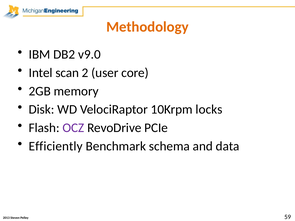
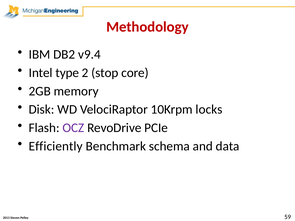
Methodology colour: orange -> red
v9.0: v9.0 -> v9.4
scan: scan -> type
user: user -> stop
